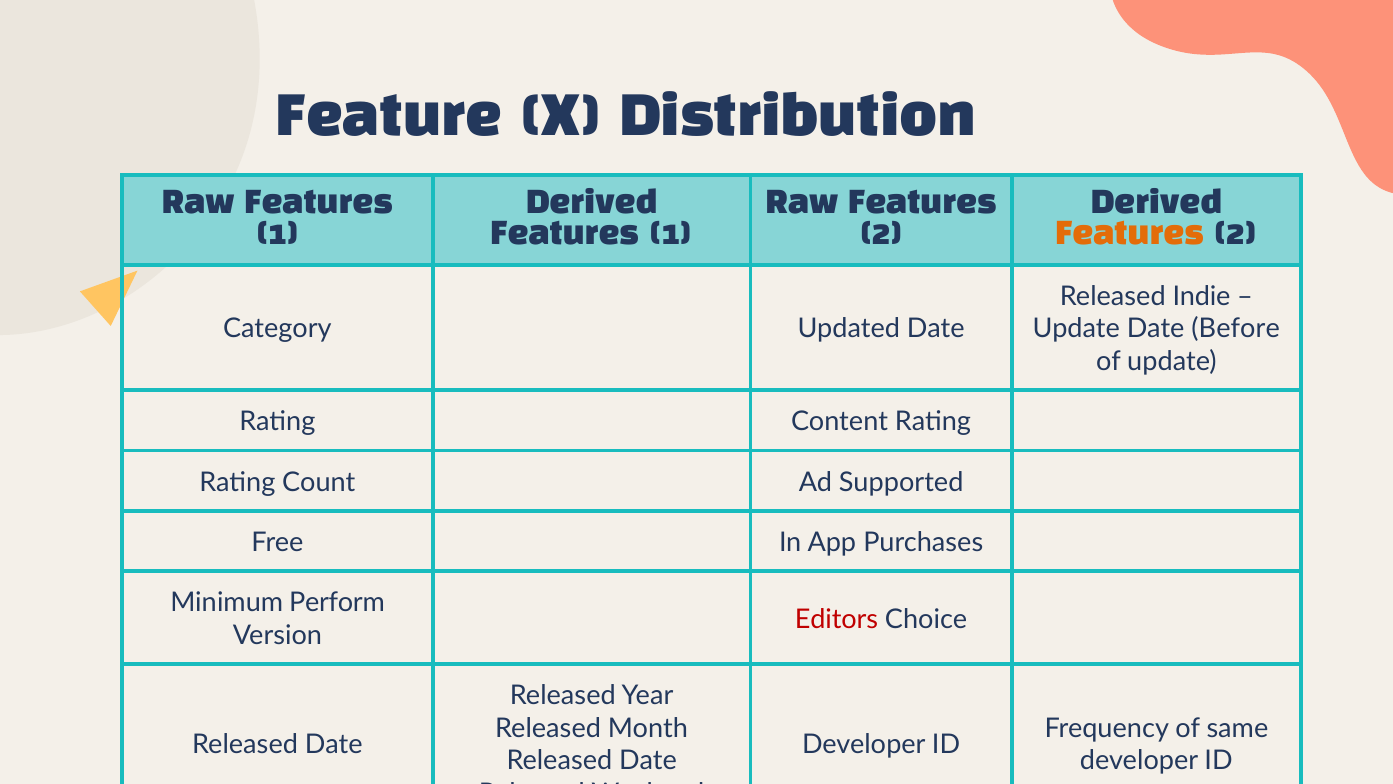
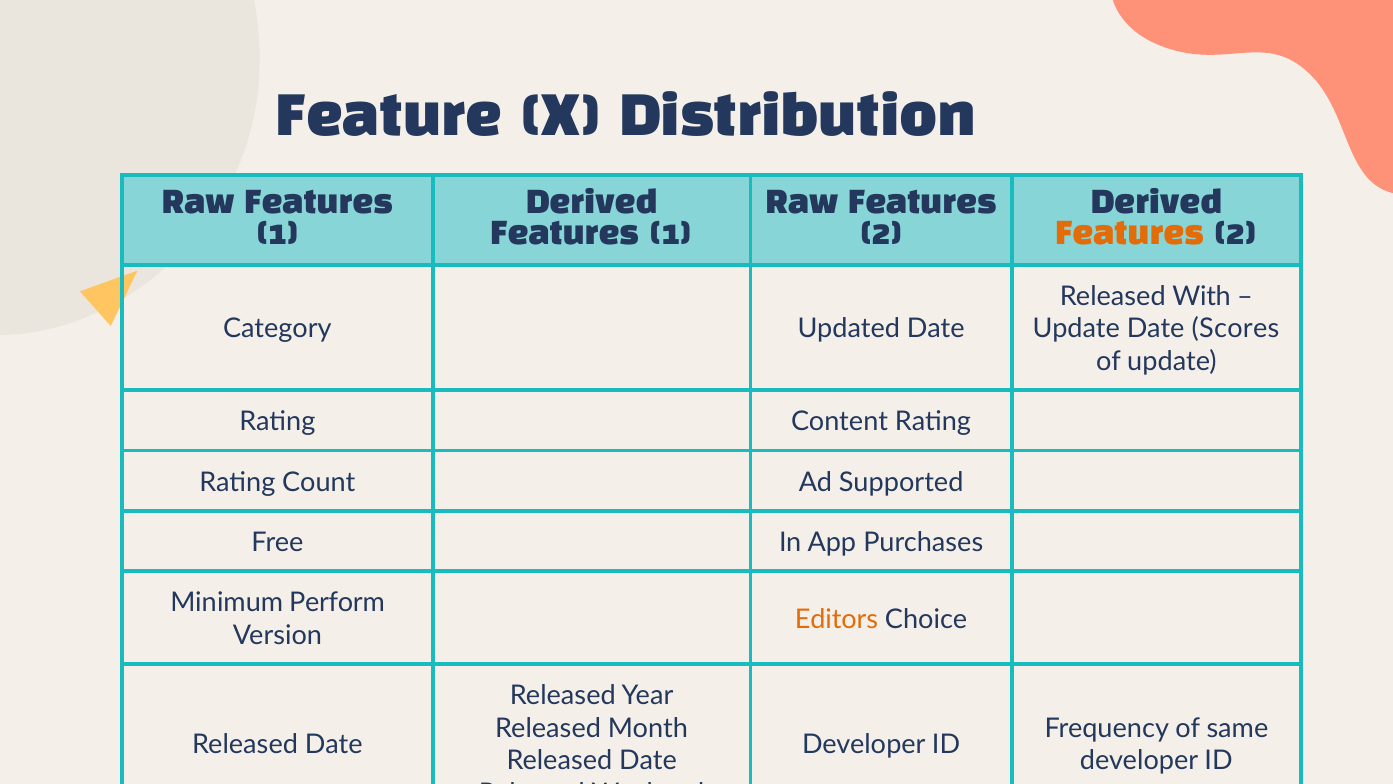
Indie: Indie -> With
Before: Before -> Scores
Editors colour: red -> orange
